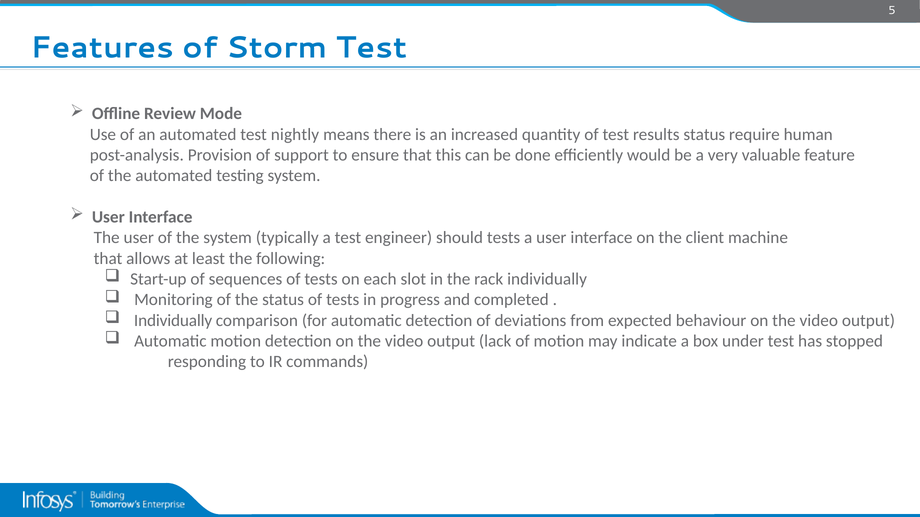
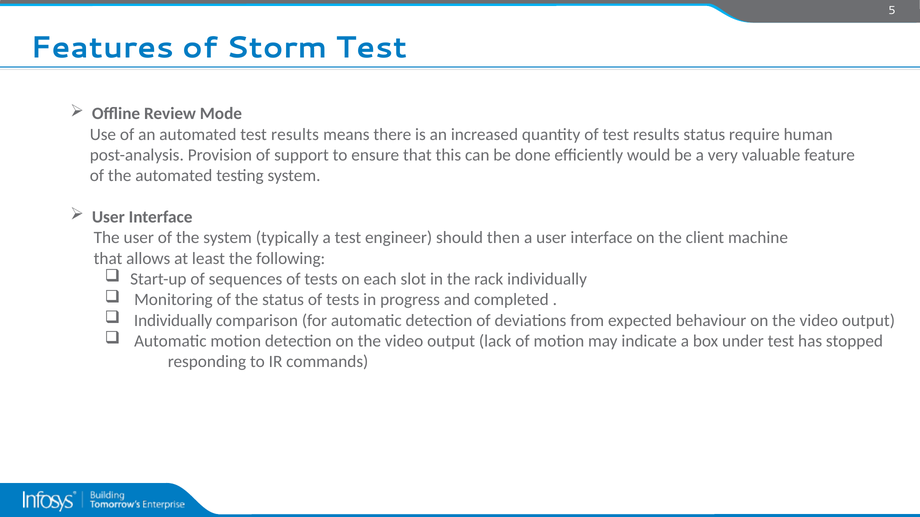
automated test nightly: nightly -> results
should tests: tests -> then
